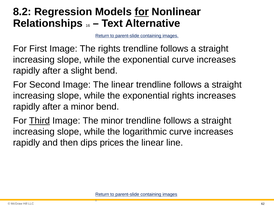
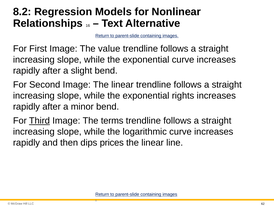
for at (142, 12) underline: present -> none
The rights: rights -> value
The minor: minor -> terms
